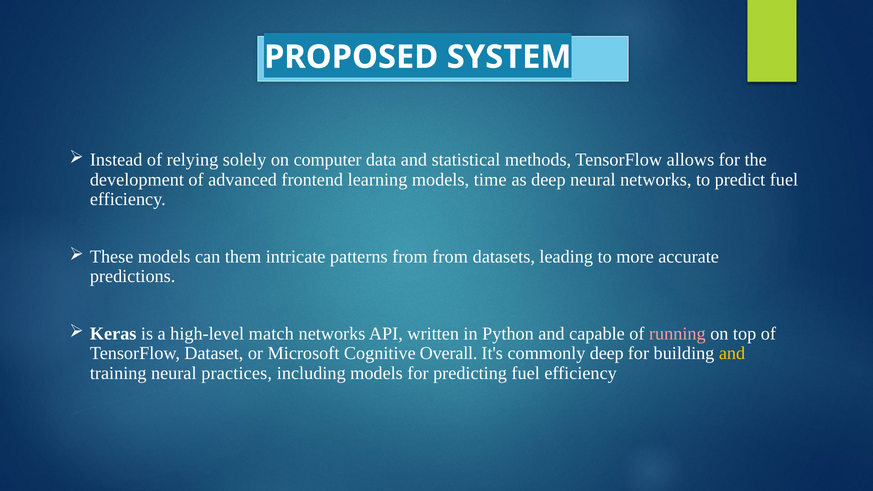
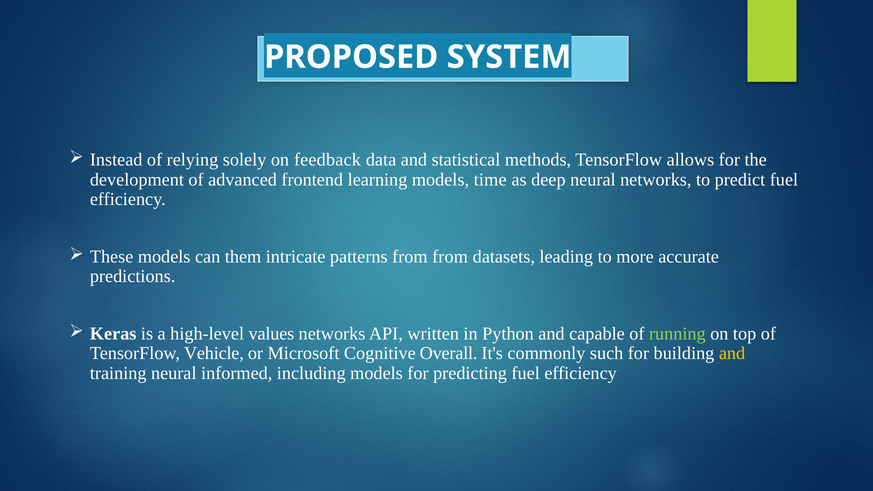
computer: computer -> feedback
match: match -> values
running colour: pink -> light green
Dataset: Dataset -> Vehicle
commonly deep: deep -> such
practices: practices -> informed
